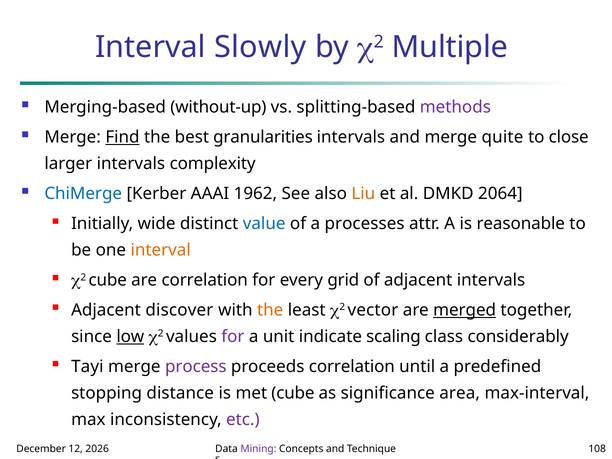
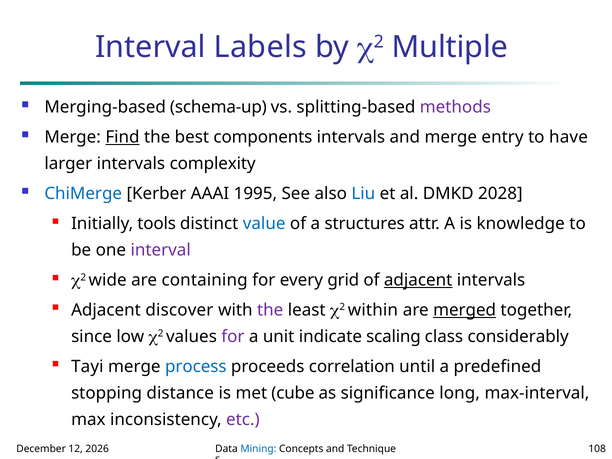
Slowly: Slowly -> Labels
without-up: without-up -> schema-up
granularities: granularities -> components
quite: quite -> entry
close: close -> have
1962: 1962 -> 1995
Liu colour: orange -> blue
2064: 2064 -> 2028
wide: wide -> tools
processes: processes -> structures
reasonable: reasonable -> knowledge
interval at (161, 250) colour: orange -> purple
2 cube: cube -> wide
are correlation: correlation -> containing
adjacent at (418, 280) underline: none -> present
the at (270, 310) colour: orange -> purple
vector: vector -> within
low underline: present -> none
process colour: purple -> blue
area: area -> long
Mining colour: purple -> blue
